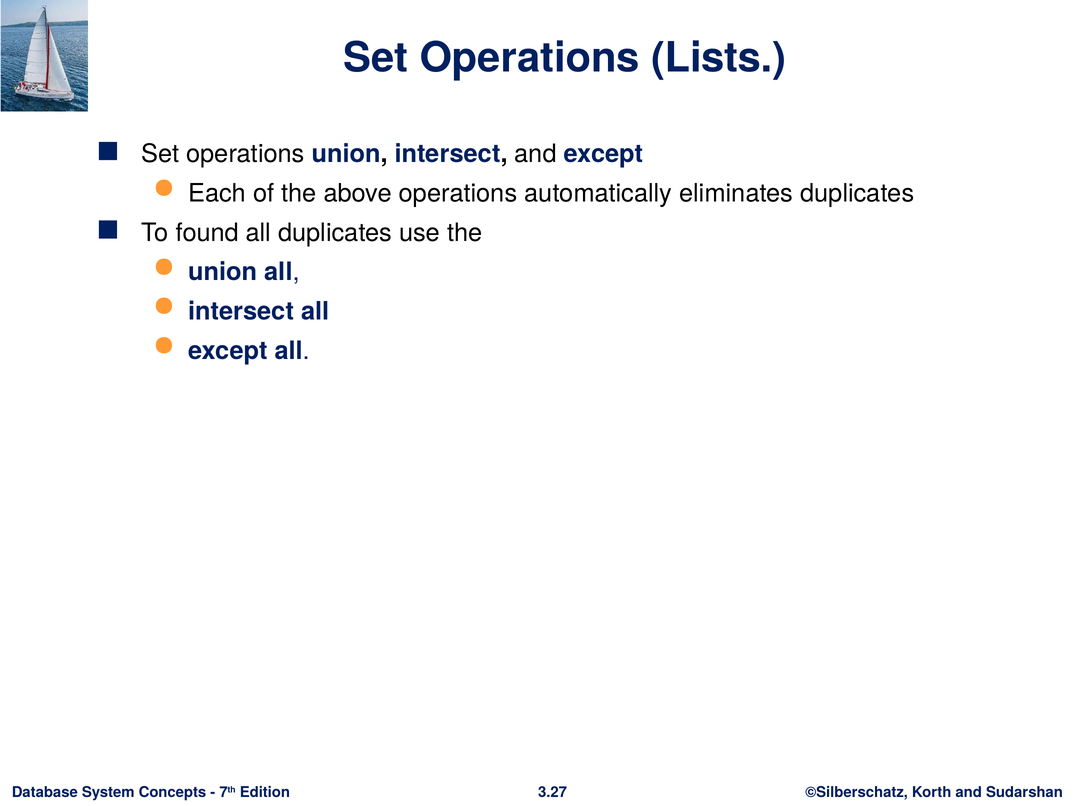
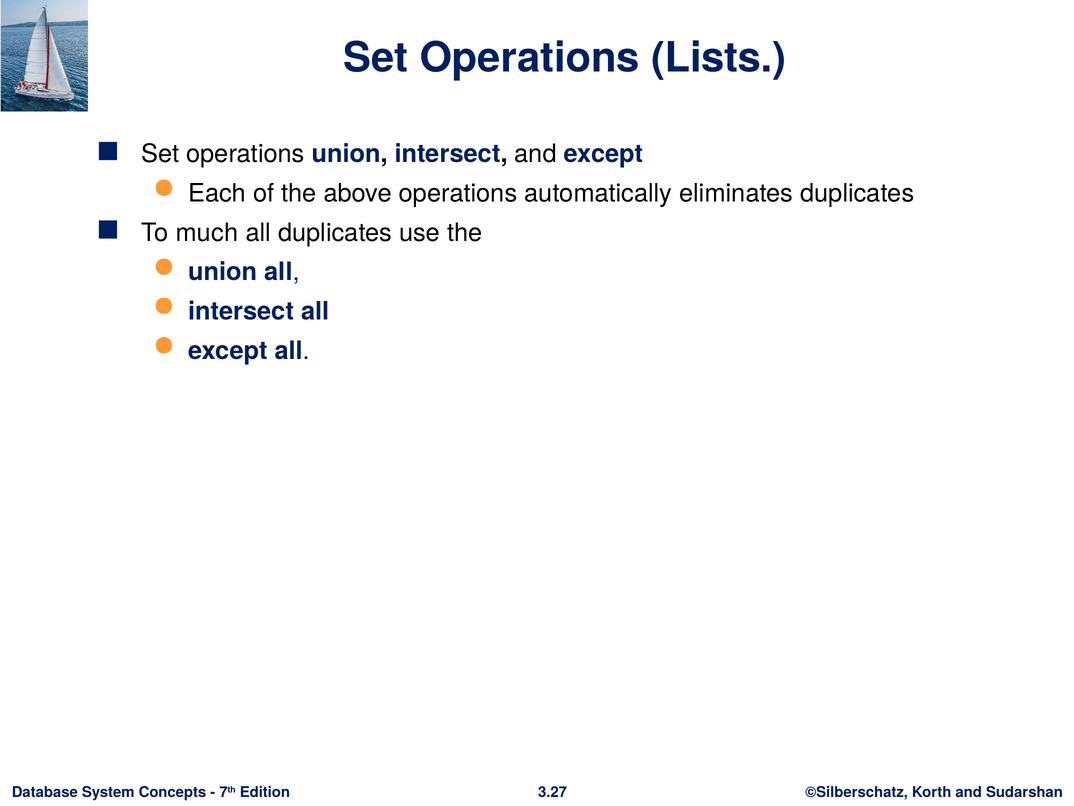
found: found -> much
